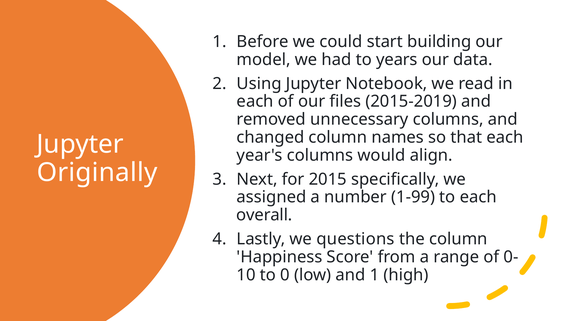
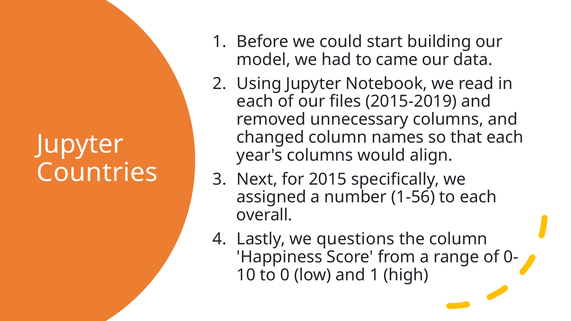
years: years -> came
Originally: Originally -> Countries
1-99: 1-99 -> 1-56
